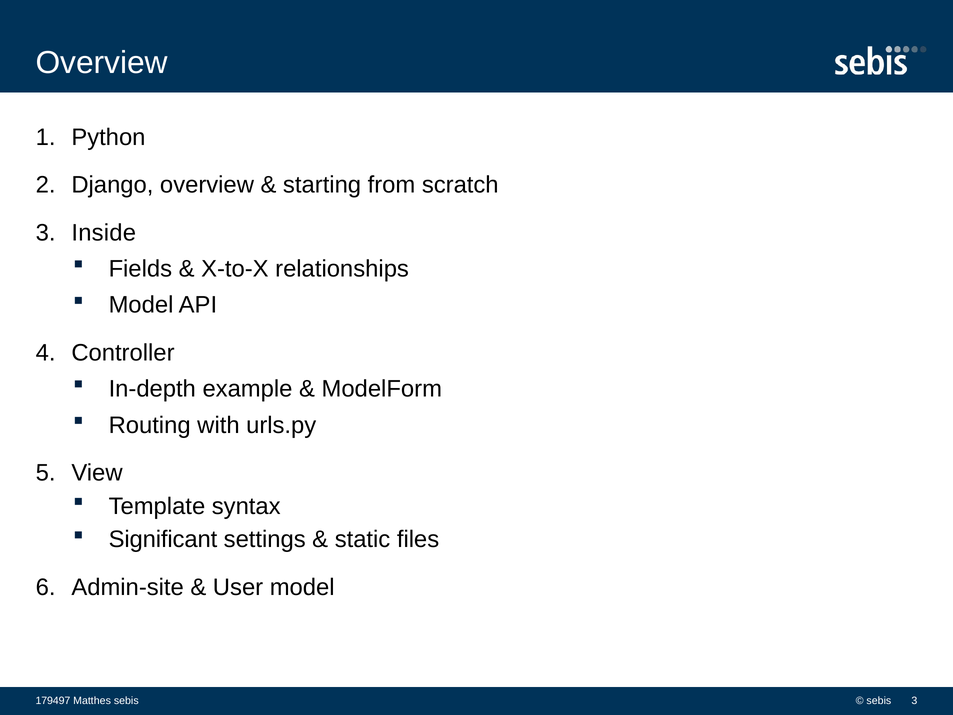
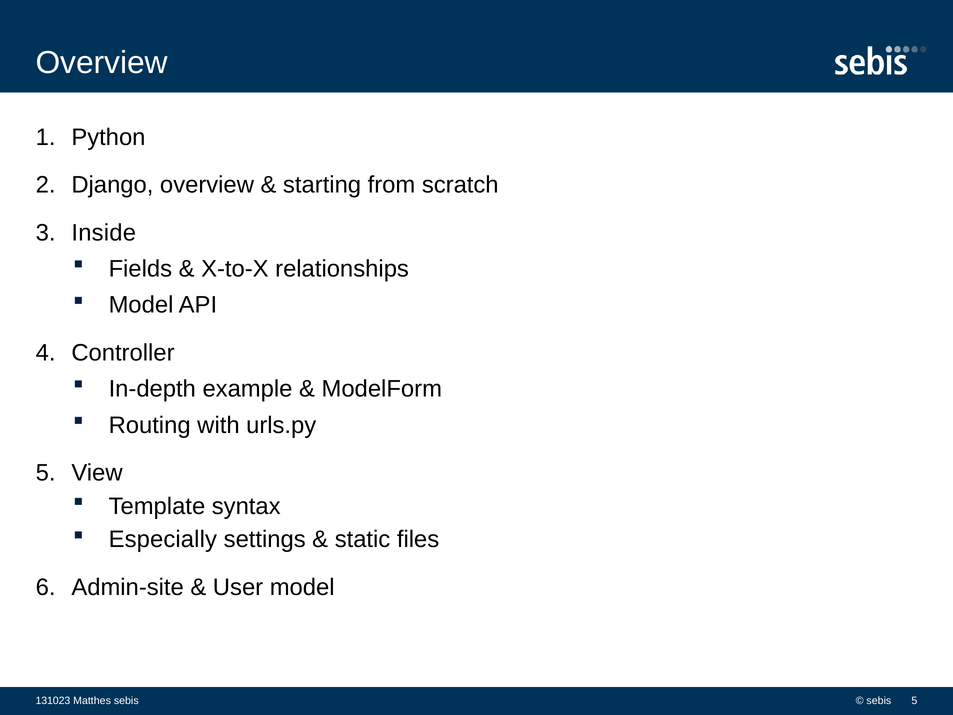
Significant: Significant -> Especially
179497: 179497 -> 131023
sebis 3: 3 -> 5
